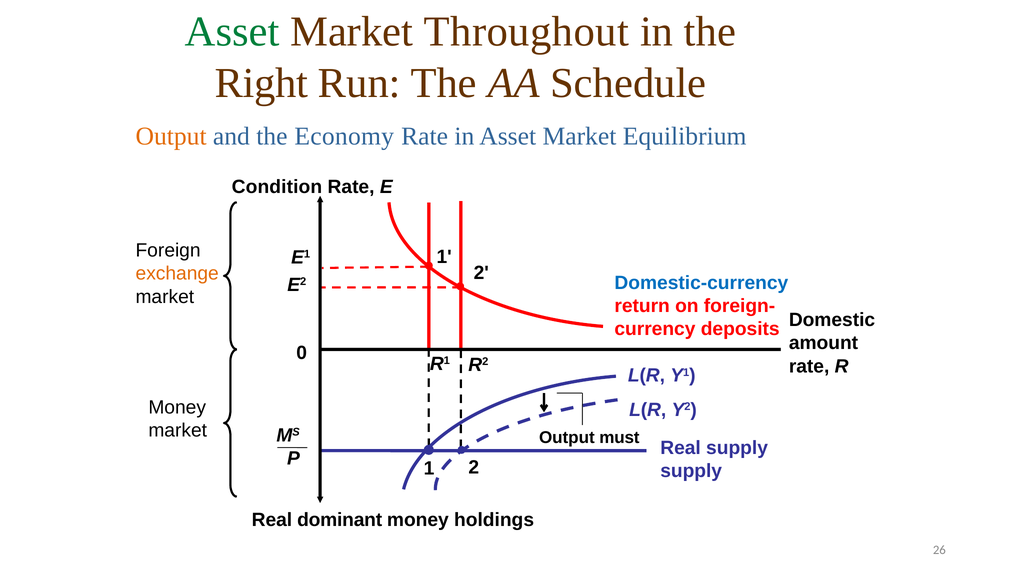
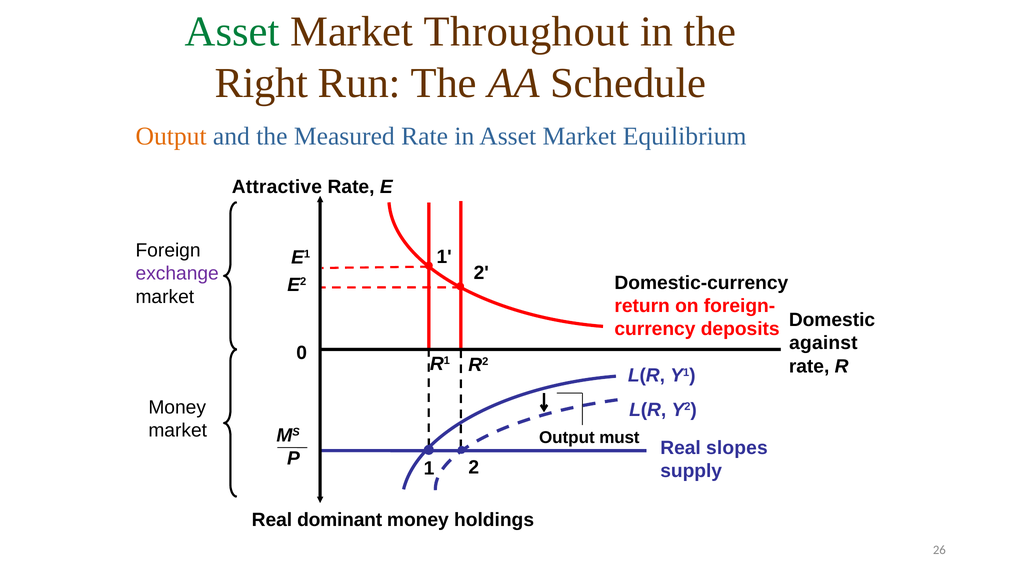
Economy: Economy -> Measured
Condition: Condition -> Attractive
exchange colour: orange -> purple
Domestic-currency colour: blue -> black
amount: amount -> against
Real supply: supply -> slopes
